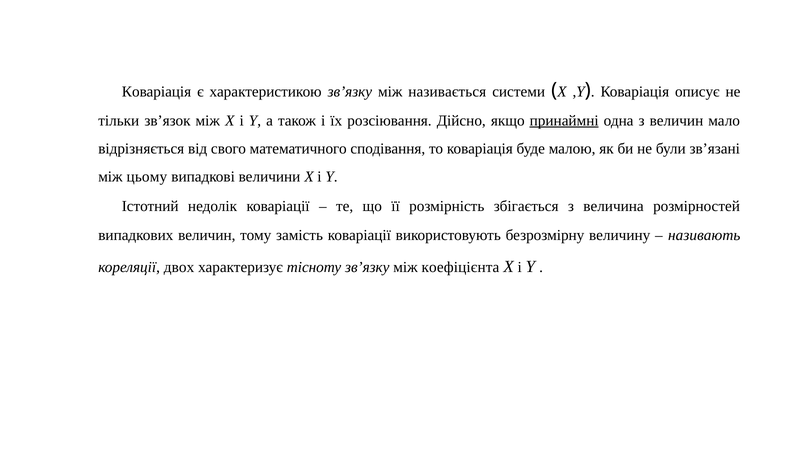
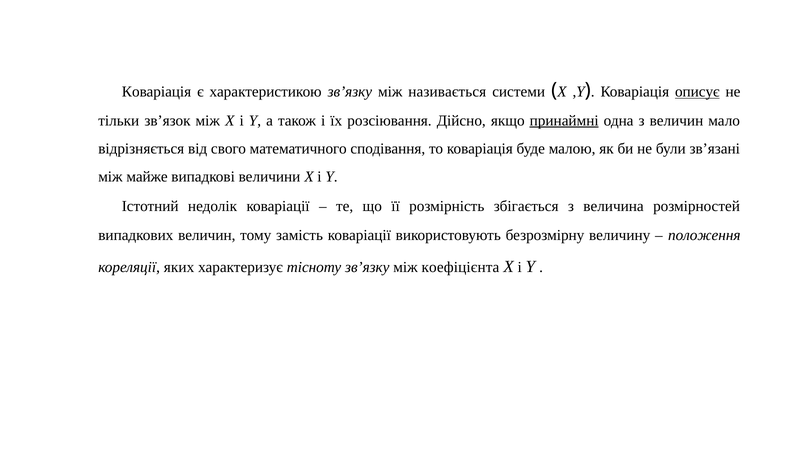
описує underline: none -> present
цьому: цьому -> майже
називають: називають -> положення
двох: двох -> яких
